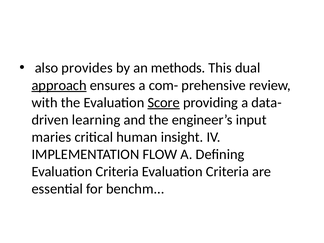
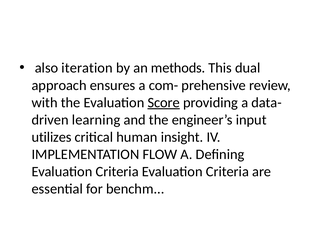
provides: provides -> iteration
approach underline: present -> none
maries: maries -> utilizes
